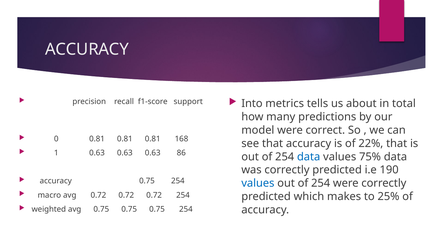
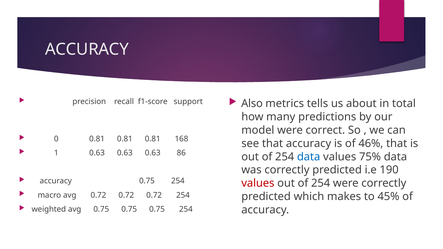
Into: Into -> Also
22%: 22% -> 46%
values at (258, 183) colour: blue -> red
25%: 25% -> 45%
